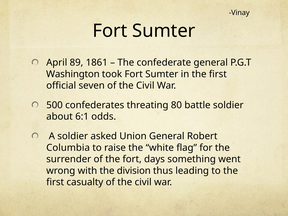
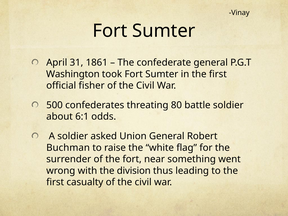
89: 89 -> 31
seven: seven -> fisher
Columbia: Columbia -> Buchman
days: days -> near
